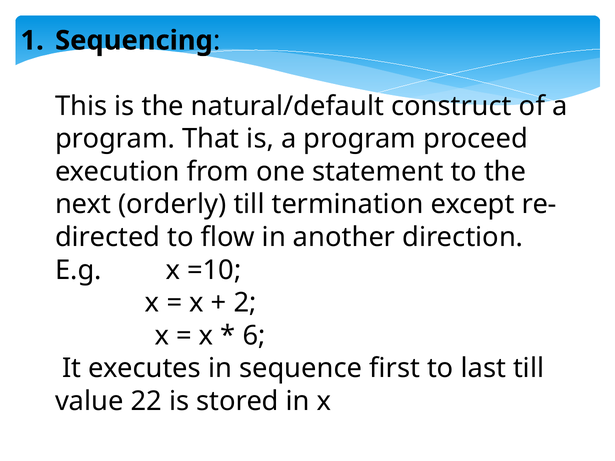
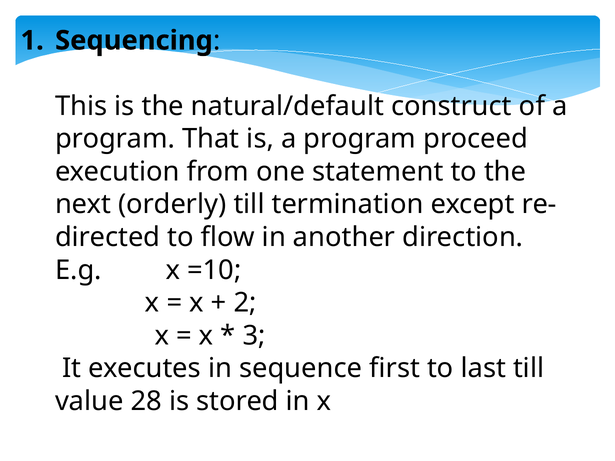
6: 6 -> 3
22: 22 -> 28
